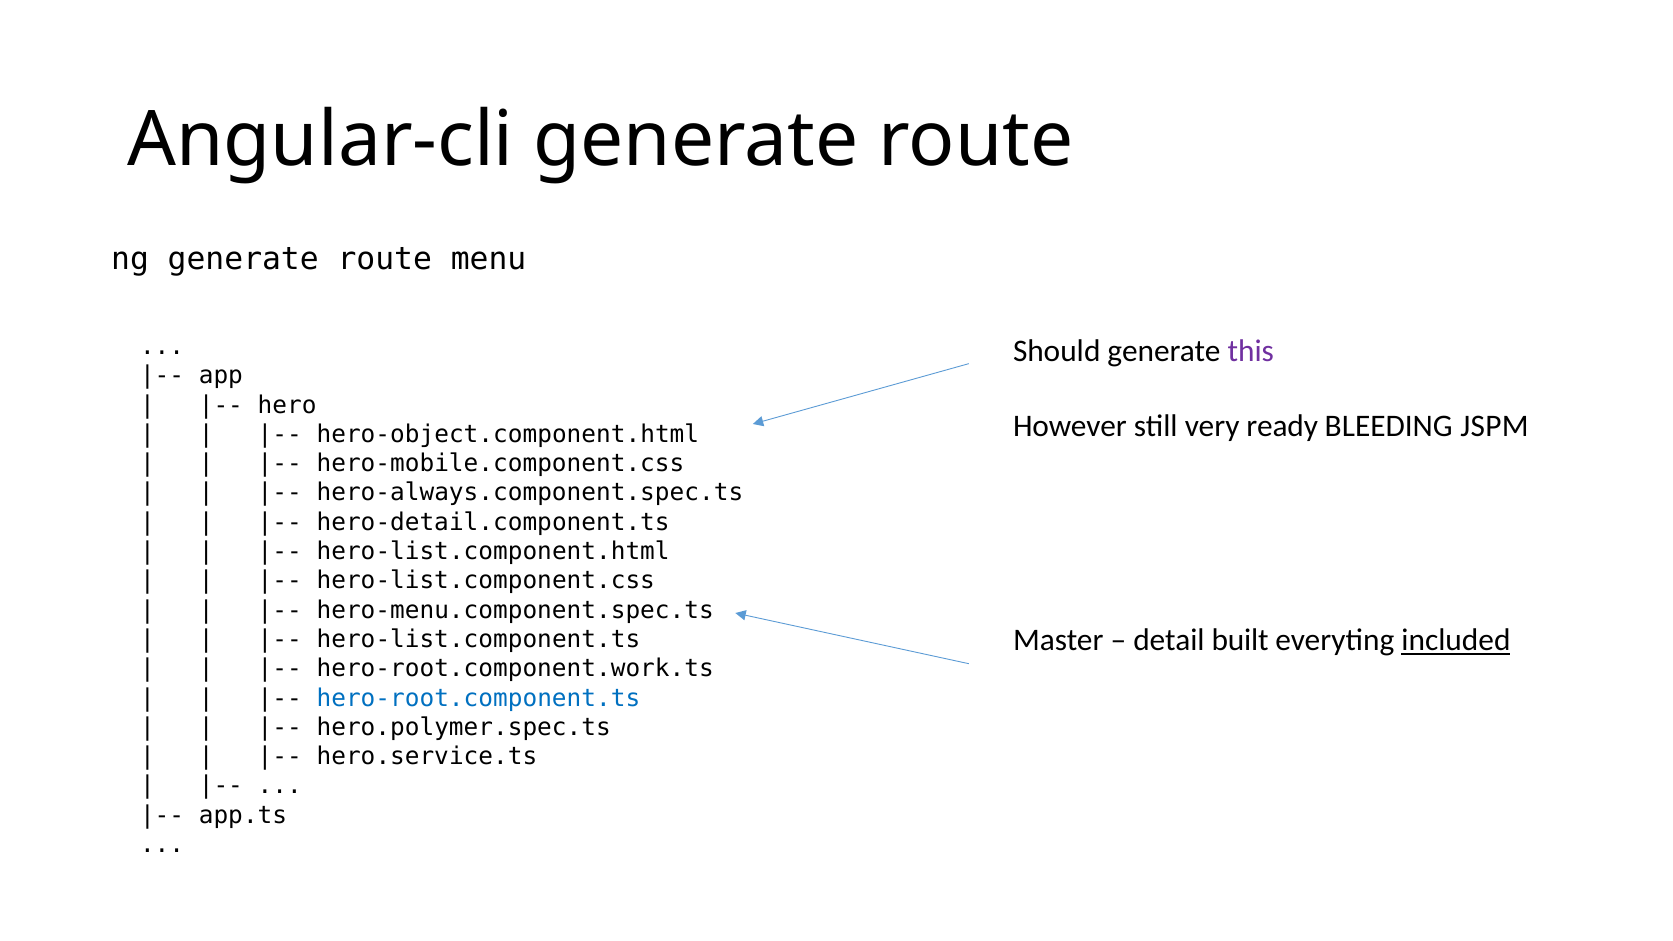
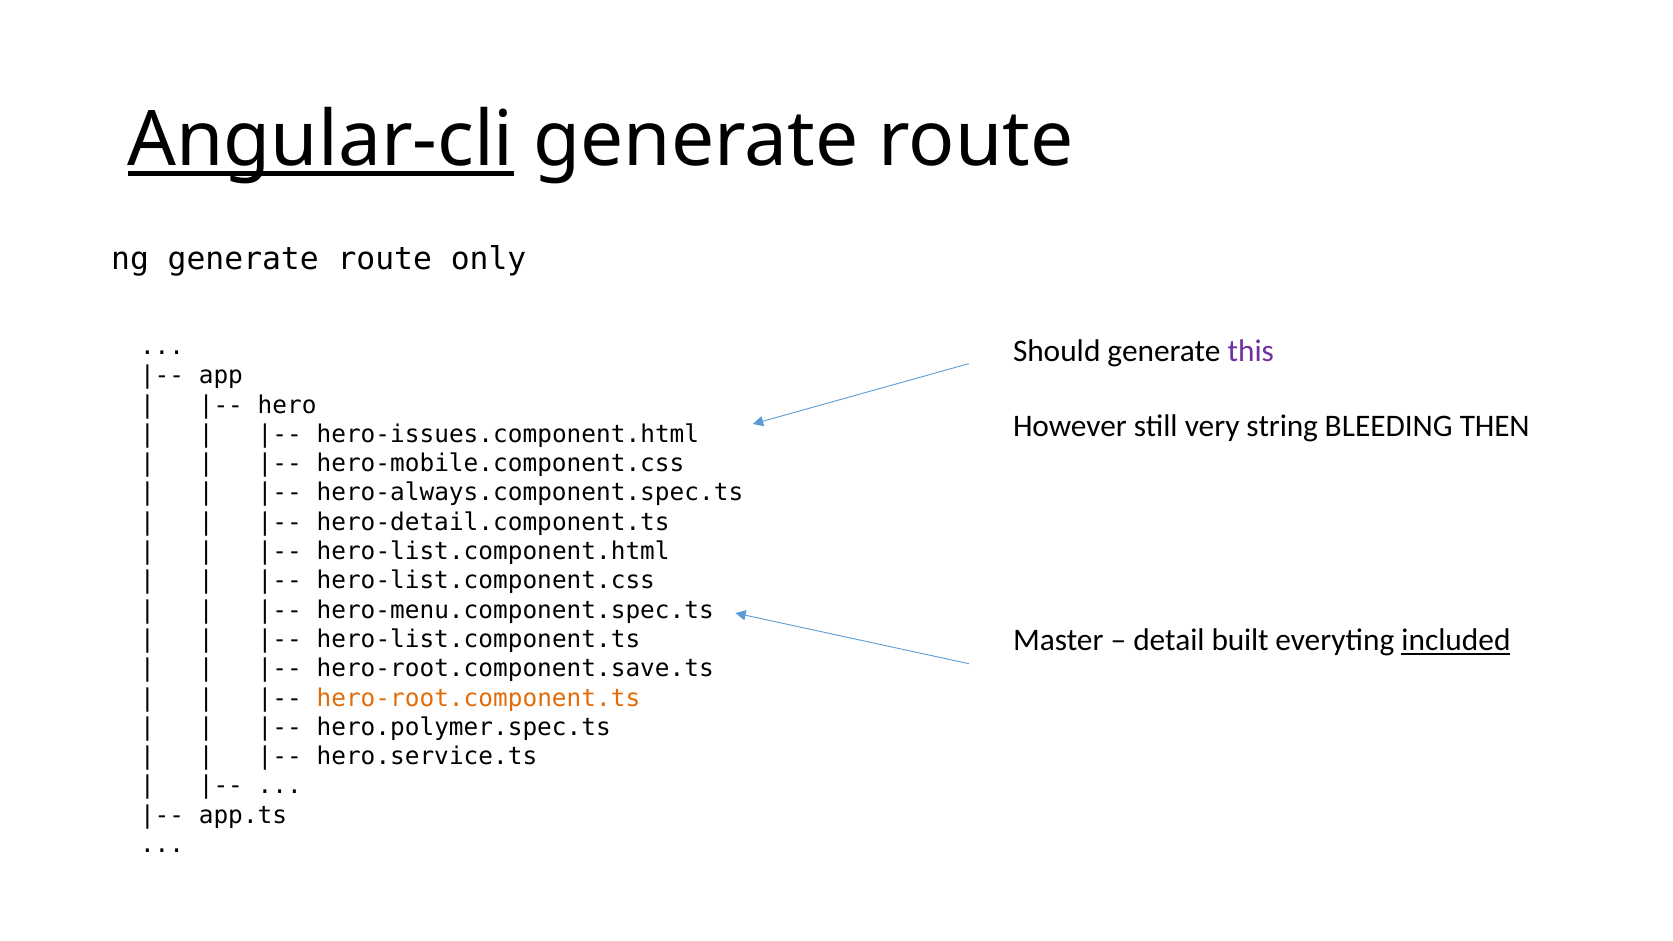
Angular-cli underline: none -> present
menu: menu -> only
ready: ready -> string
JSPM: JSPM -> THEN
hero-object.component.html: hero-object.component.html -> hero-issues.component.html
hero-root.component.work.ts: hero-root.component.work.ts -> hero-root.component.save.ts
hero-root.component.ts colour: blue -> orange
